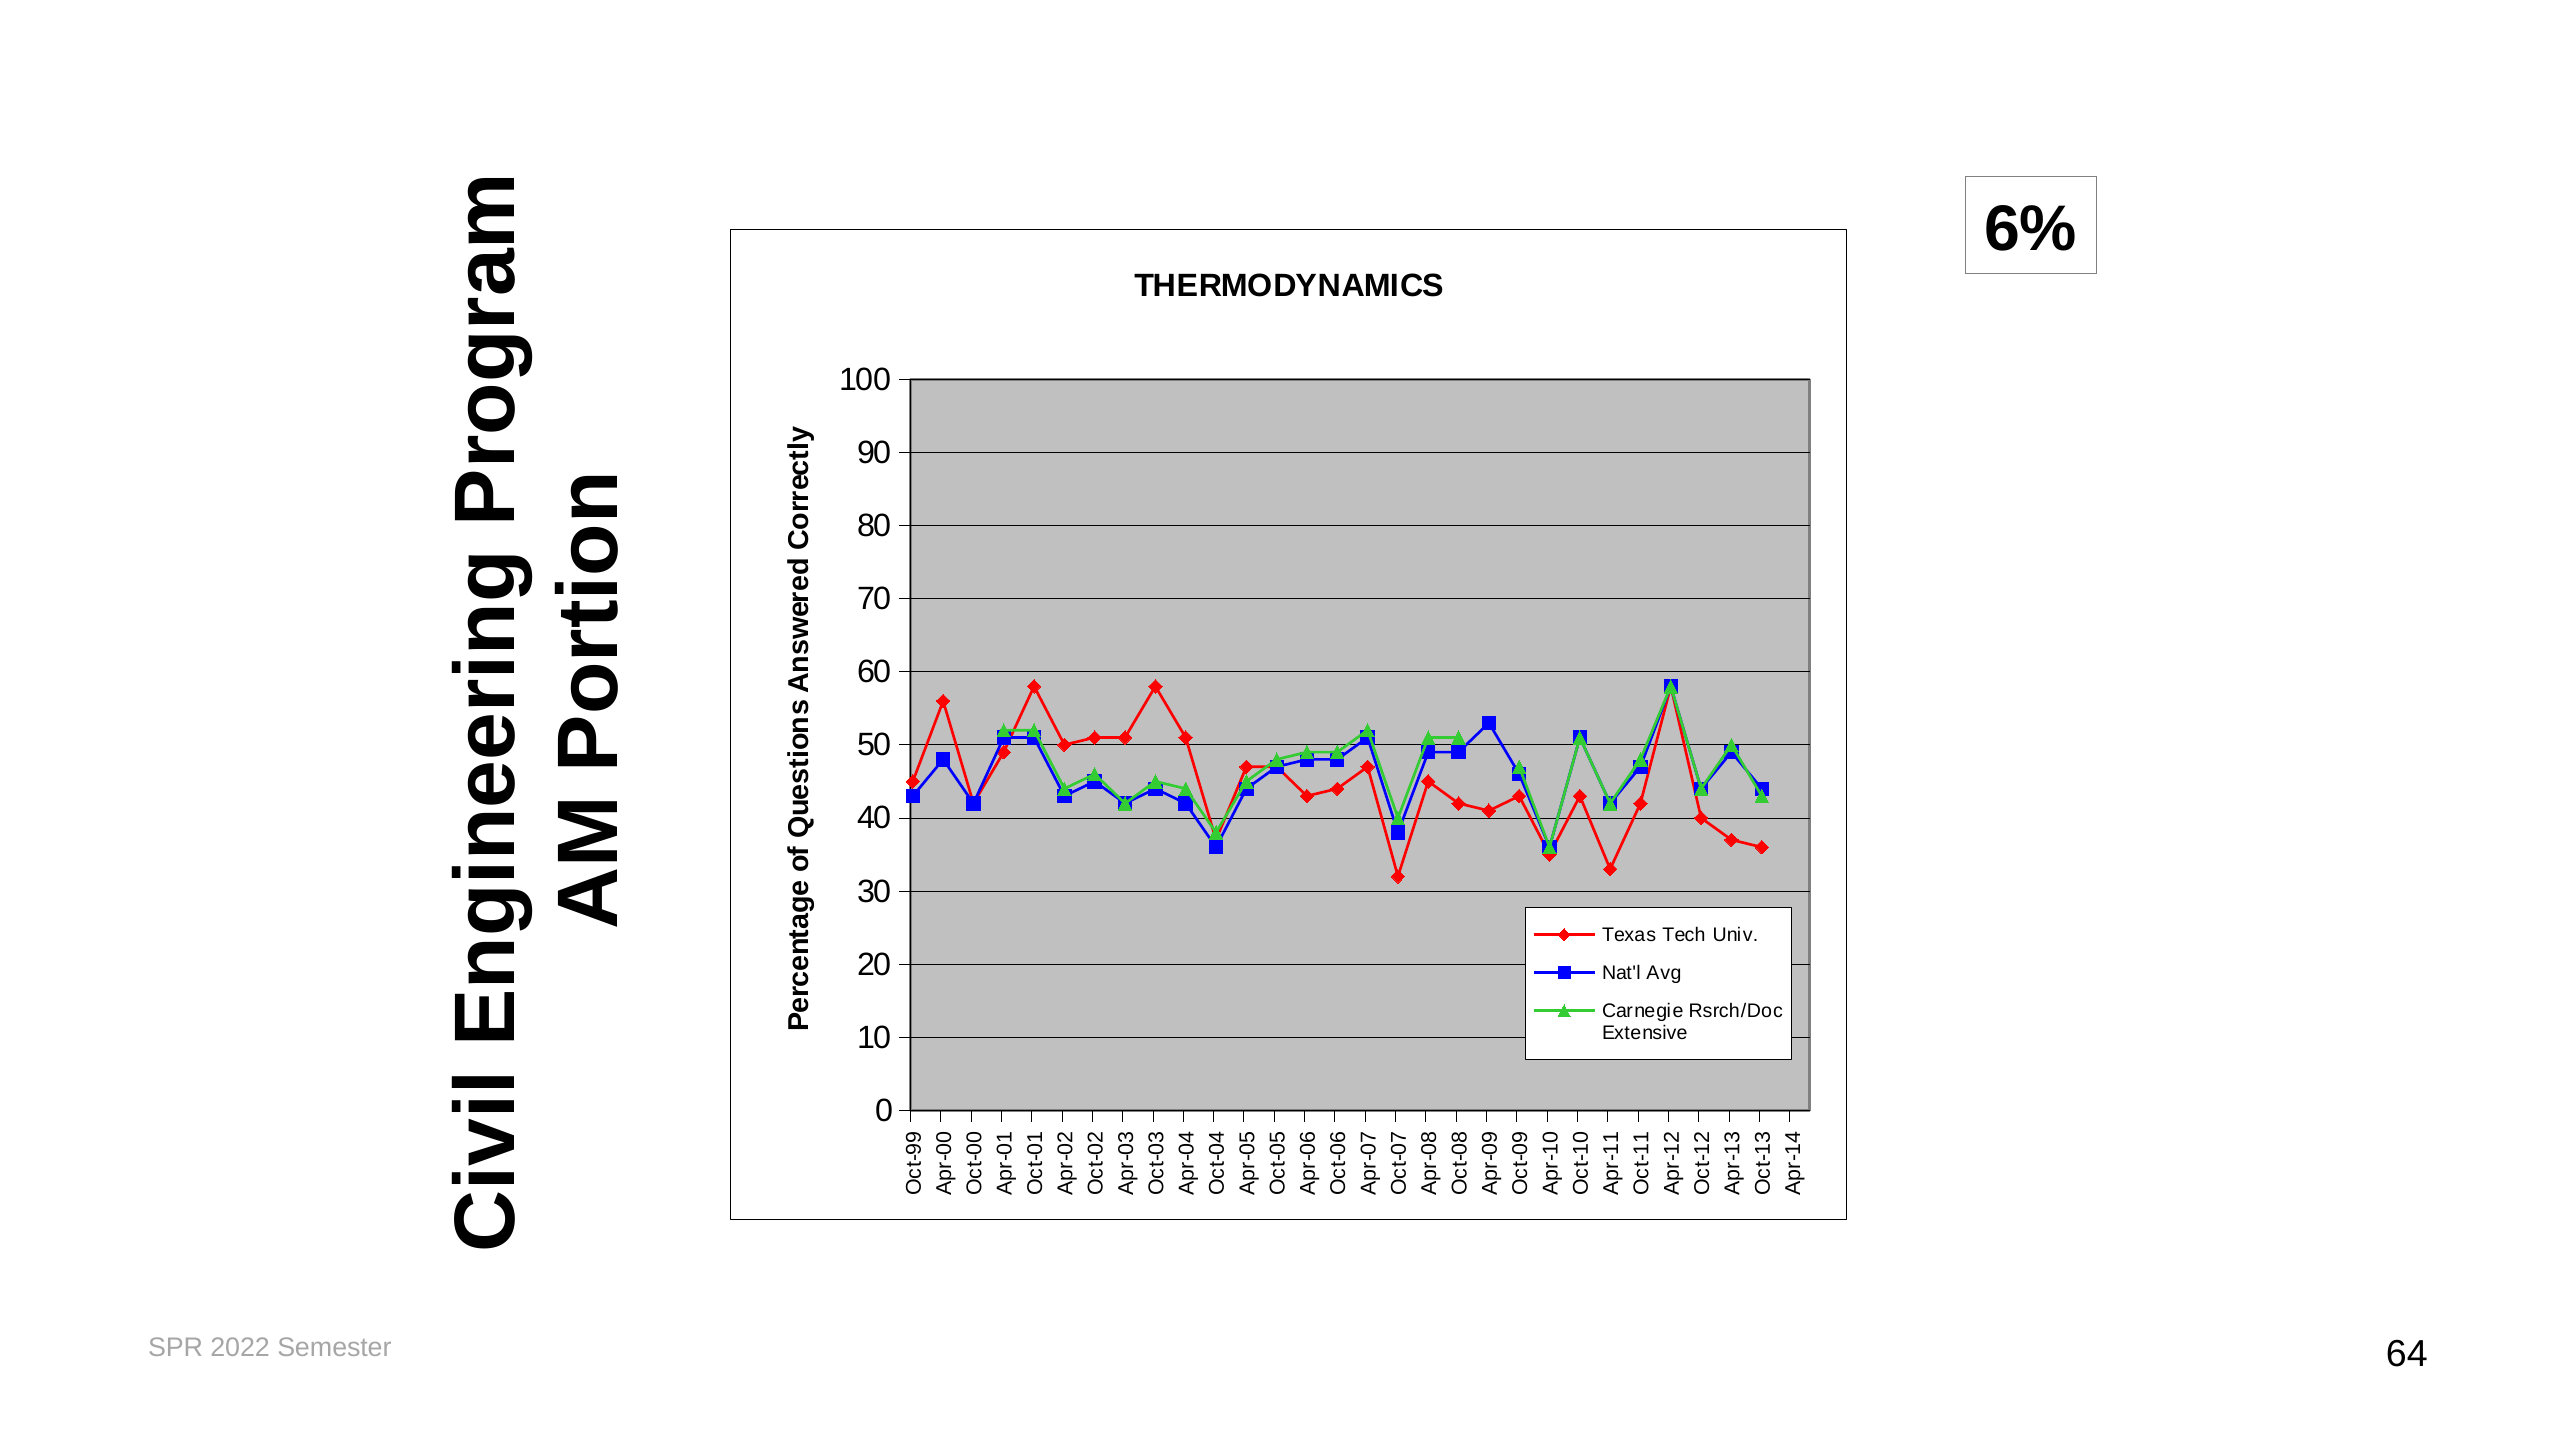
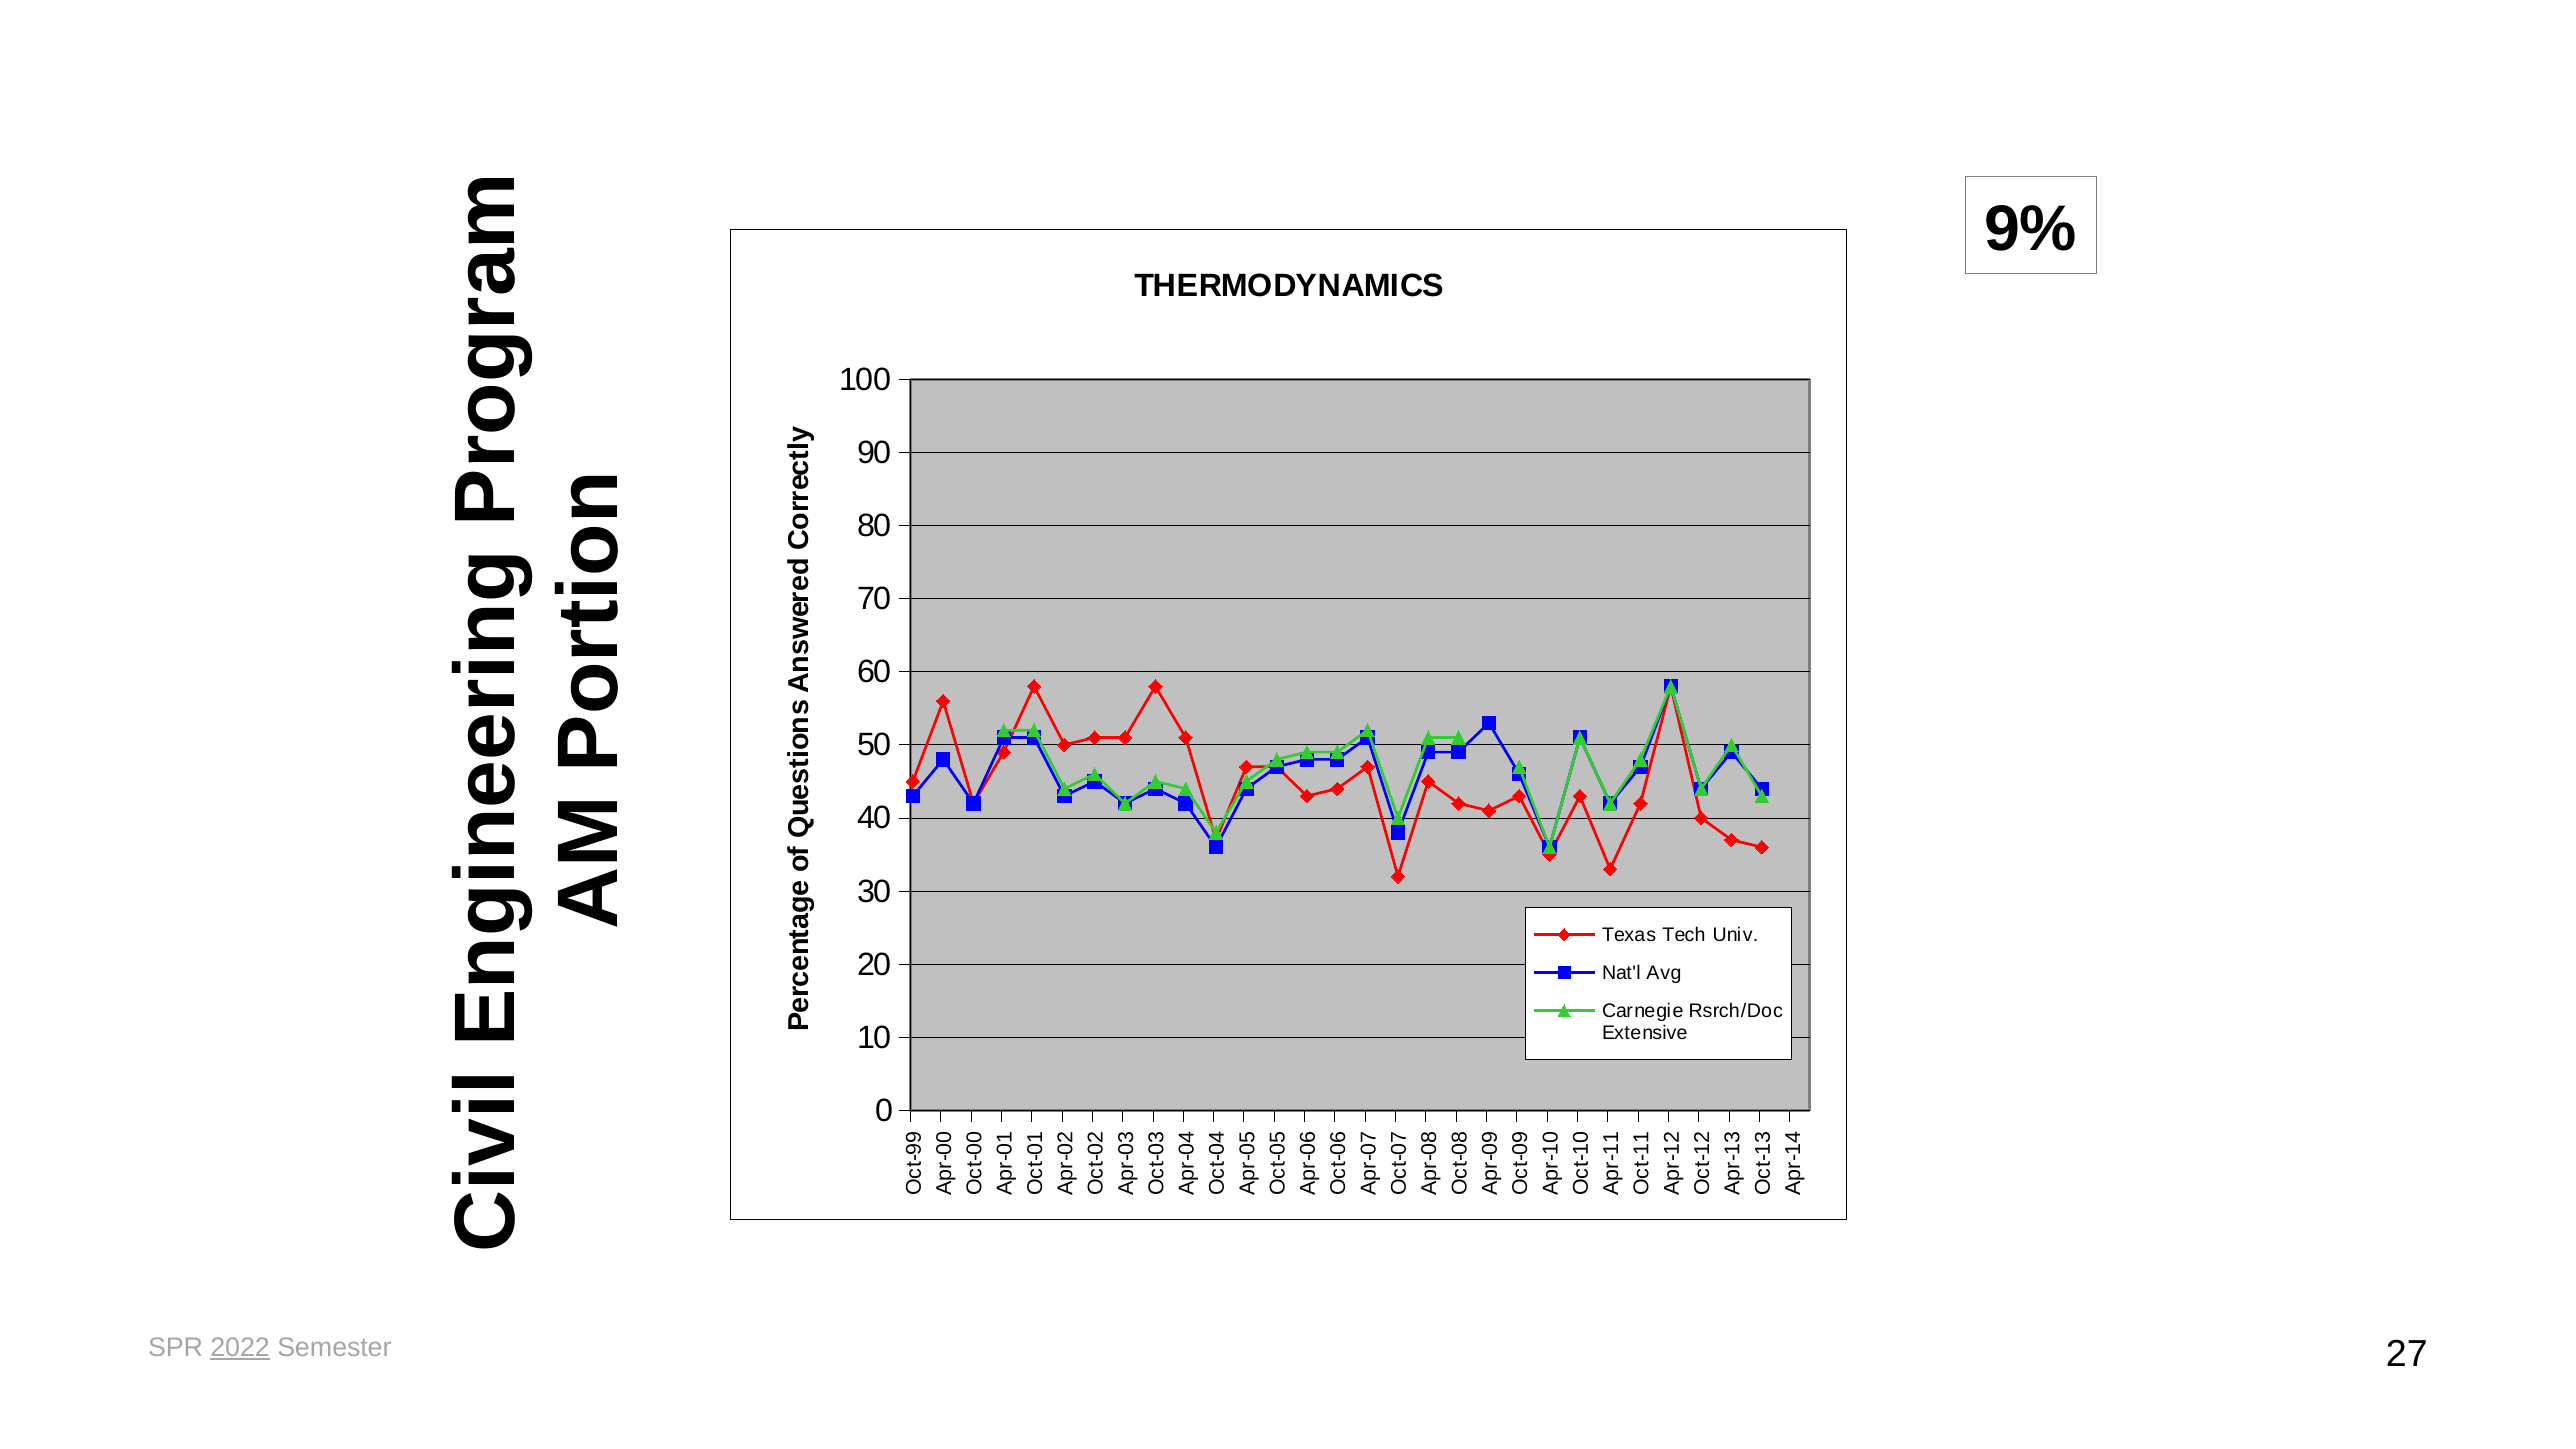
6%: 6% -> 9%
2022 underline: none -> present
64: 64 -> 27
